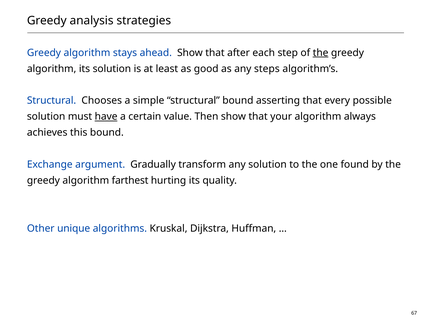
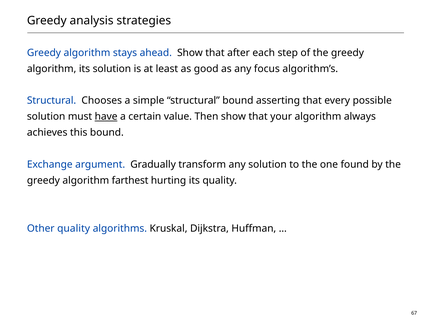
the at (321, 53) underline: present -> none
steps: steps -> focus
Other unique: unique -> quality
